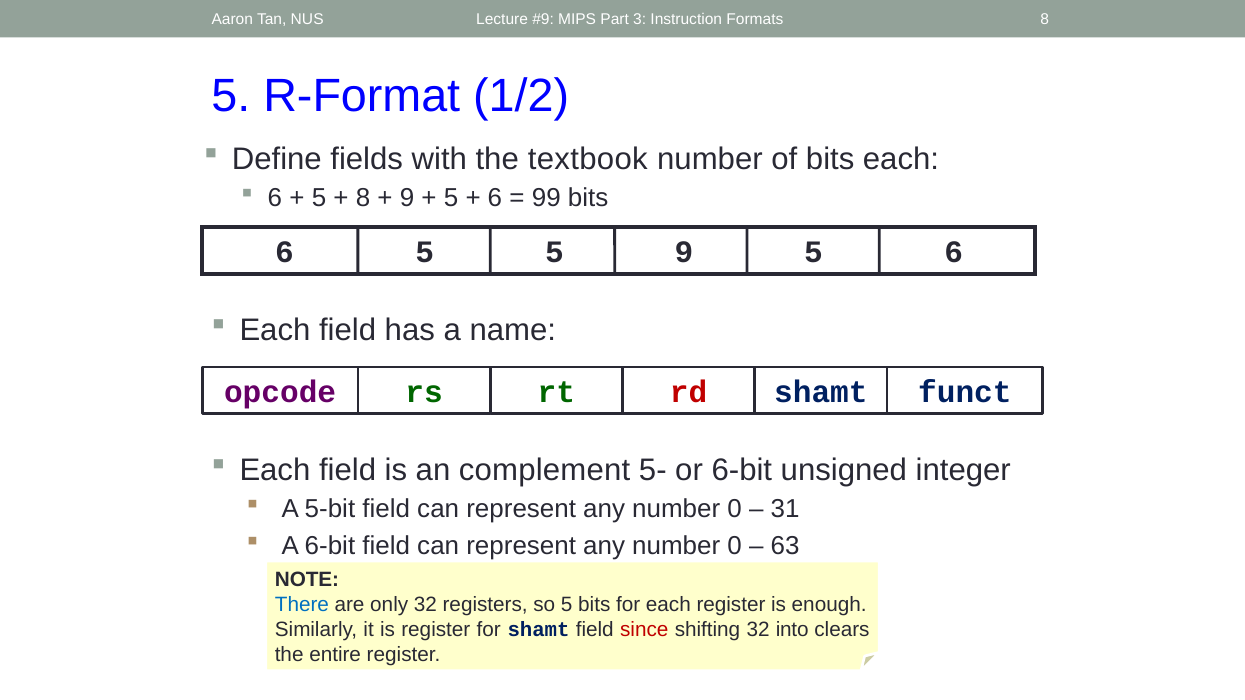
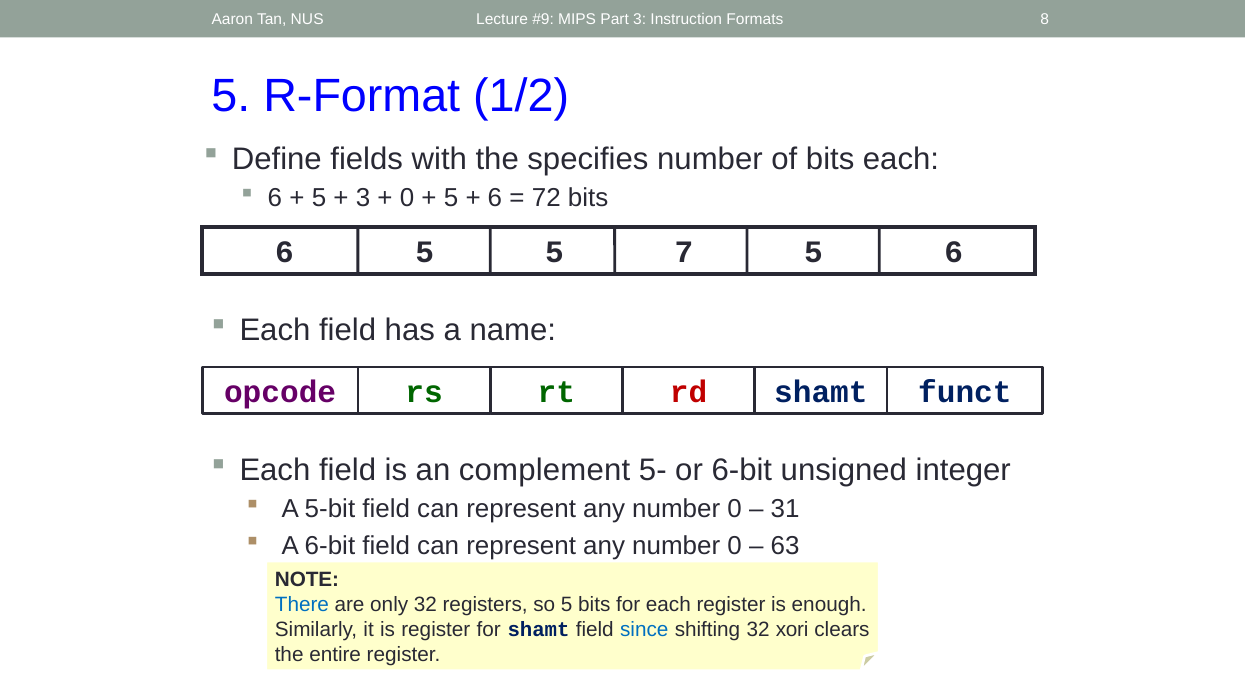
textbook: textbook -> specifies
8 at (363, 198): 8 -> 3
9 at (407, 198): 9 -> 0
99: 99 -> 72
5 9: 9 -> 7
since colour: red -> blue
into: into -> xori
